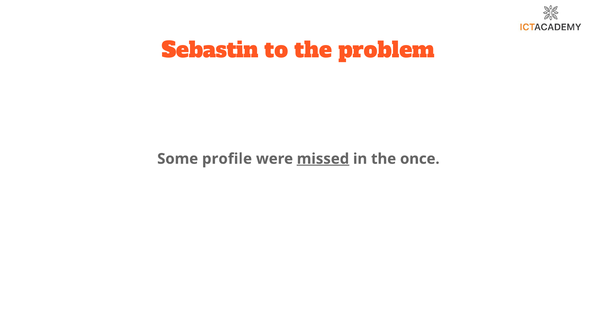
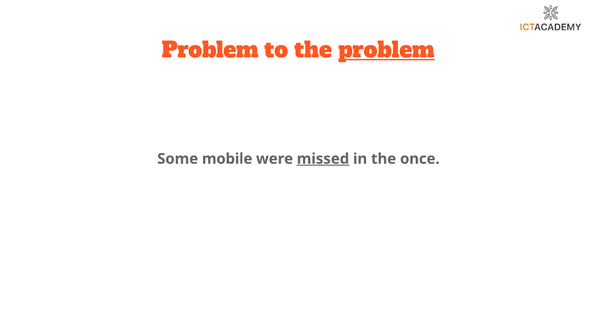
Sebastin at (210, 50): Sebastin -> Problem
problem at (387, 50) underline: none -> present
profile: profile -> mobile
